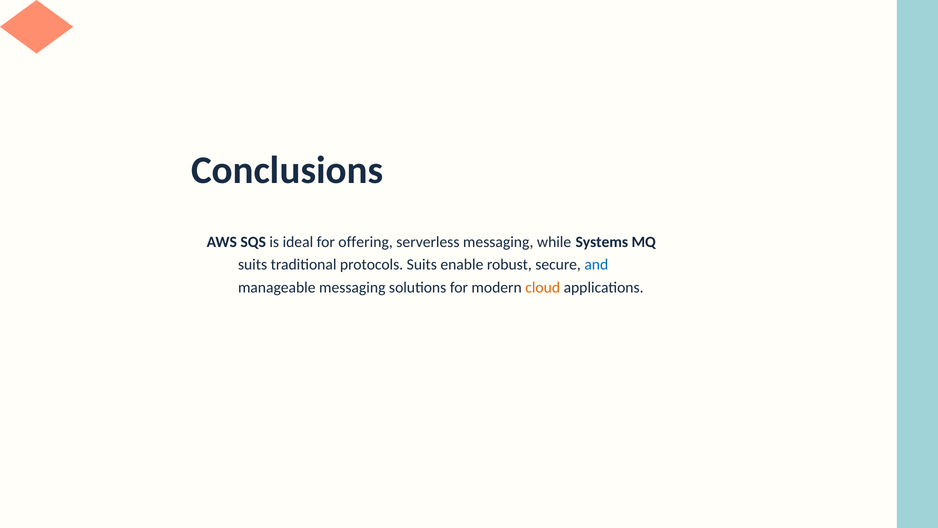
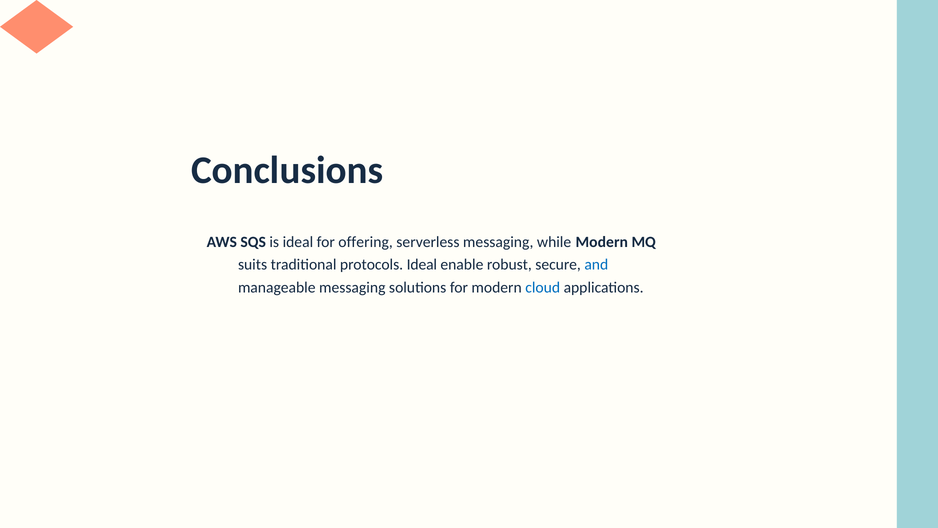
while Systems: Systems -> Modern
protocols Suits: Suits -> Ideal
cloud colour: orange -> blue
